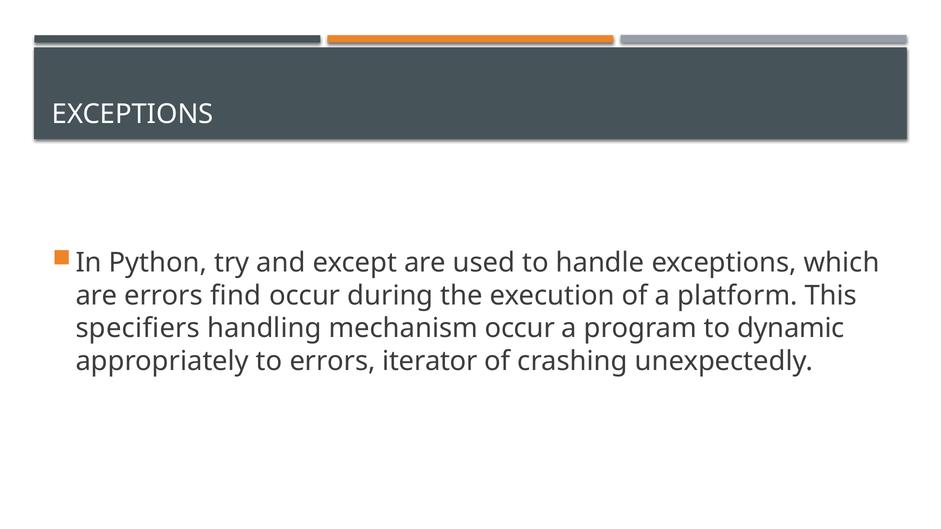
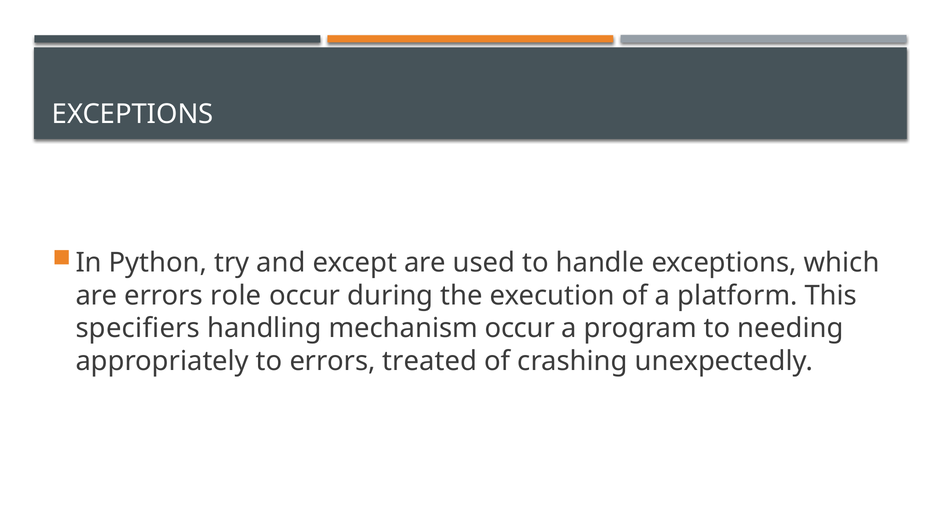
find: find -> role
dynamic: dynamic -> needing
iterator: iterator -> treated
